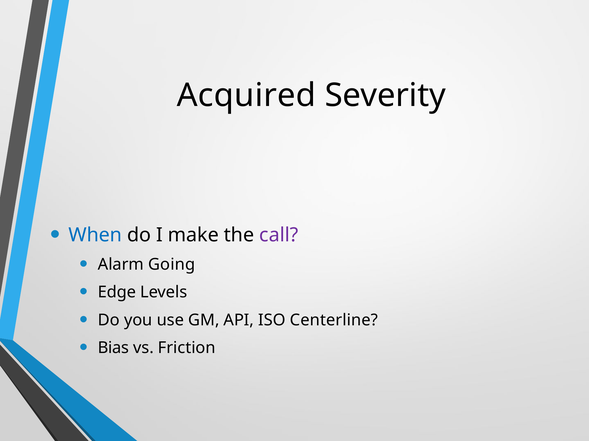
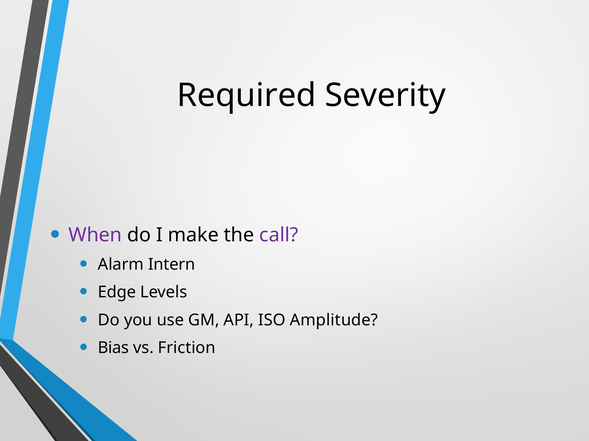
Acquired: Acquired -> Required
When colour: blue -> purple
Going: Going -> Intern
Centerline: Centerline -> Amplitude
